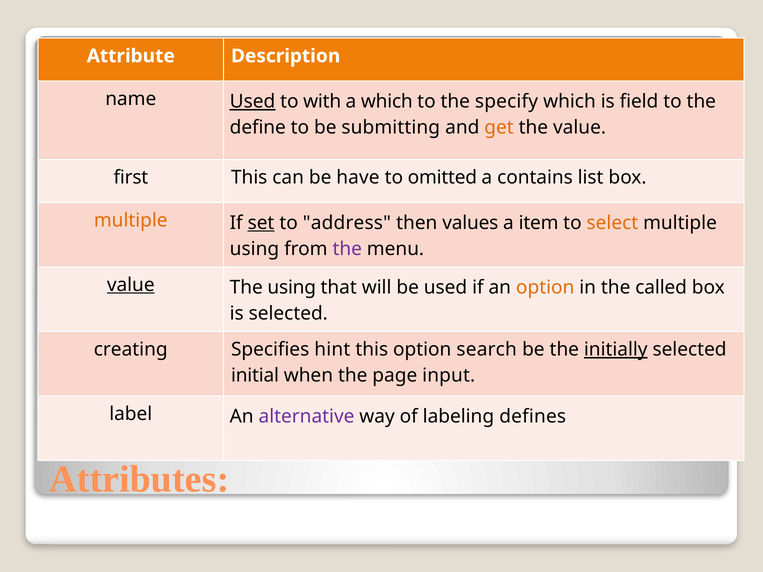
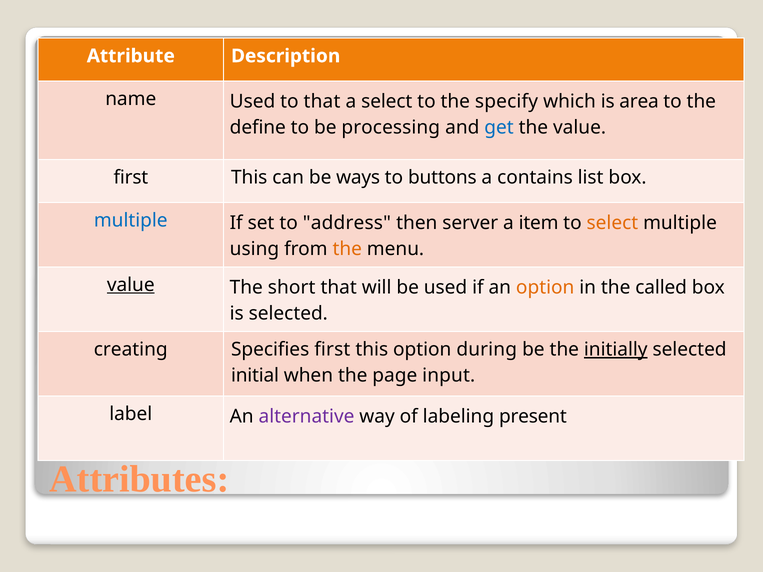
Used at (253, 102) underline: present -> none
to with: with -> that
a which: which -> select
field: field -> area
submitting: submitting -> processing
get colour: orange -> blue
have: have -> ways
omitted: omitted -> buttons
multiple at (131, 220) colour: orange -> blue
set underline: present -> none
values: values -> server
the at (347, 249) colour: purple -> orange
The using: using -> short
Specifies hint: hint -> first
search: search -> during
defines: defines -> present
